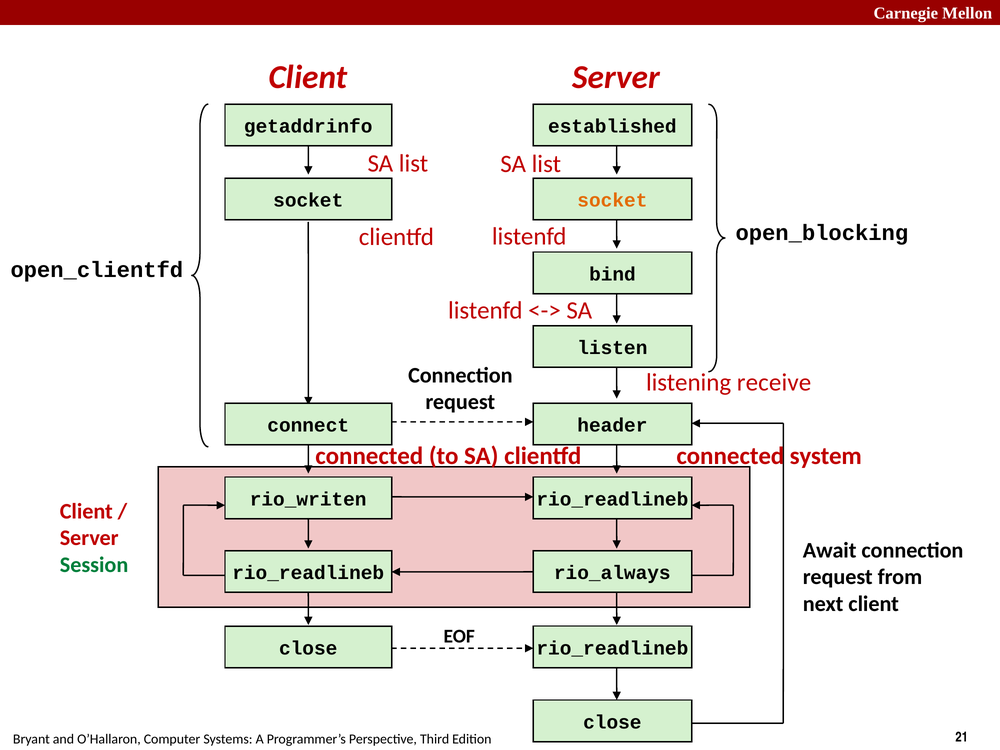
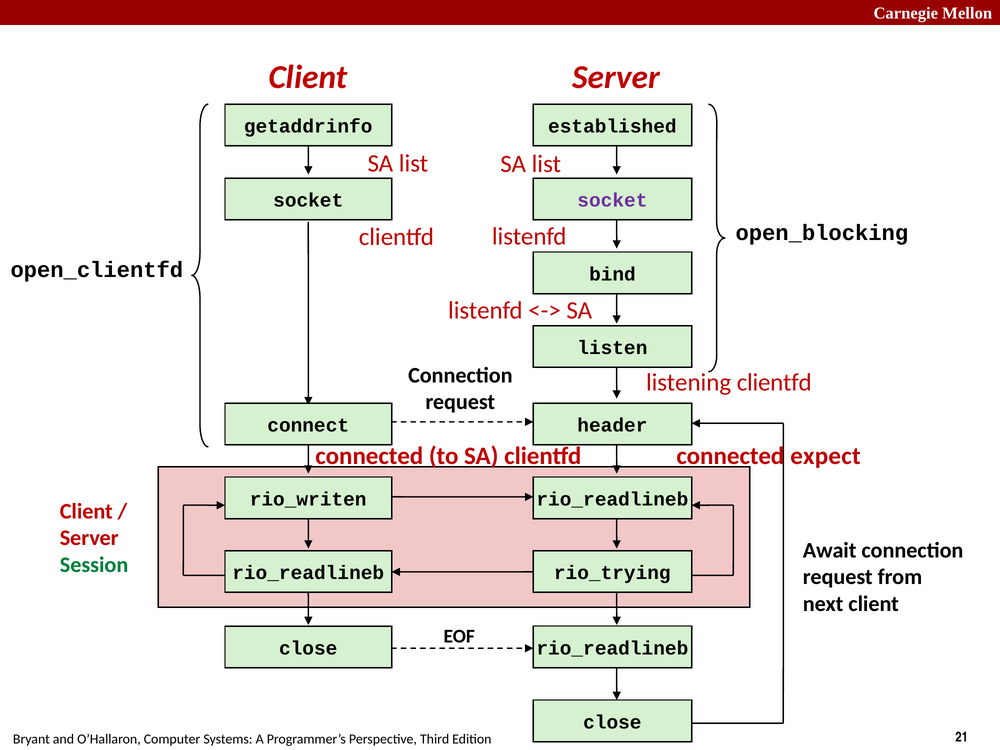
socket at (612, 200) colour: orange -> purple
listening receive: receive -> clientfd
system: system -> expect
rio_always: rio_always -> rio_trying
